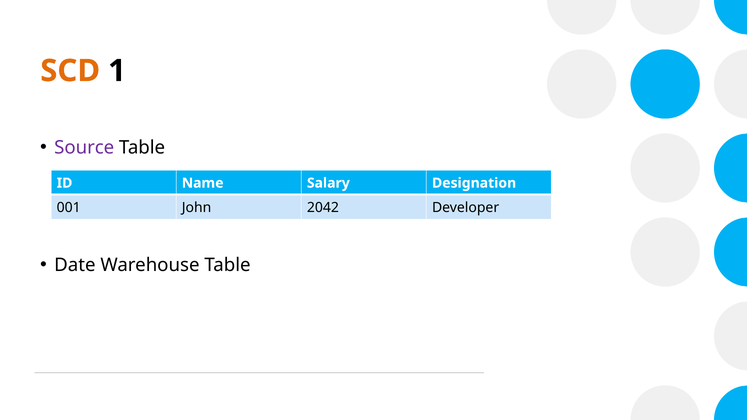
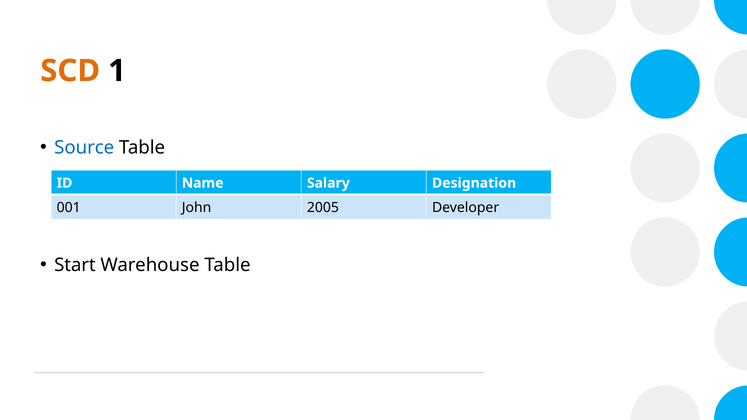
Source colour: purple -> blue
2042: 2042 -> 2005
Date: Date -> Start
